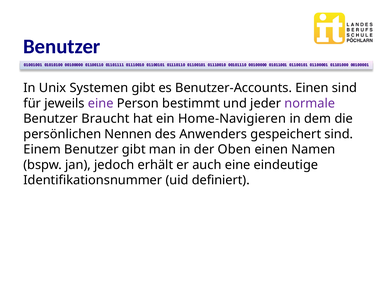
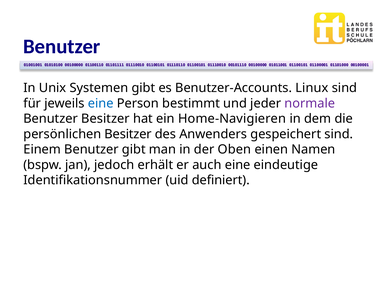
Benutzer-Accounts Einen: Einen -> Linux
eine at (101, 103) colour: purple -> blue
Benutzer Braucht: Braucht -> Besitzer
persönlichen Nennen: Nennen -> Besitzer
